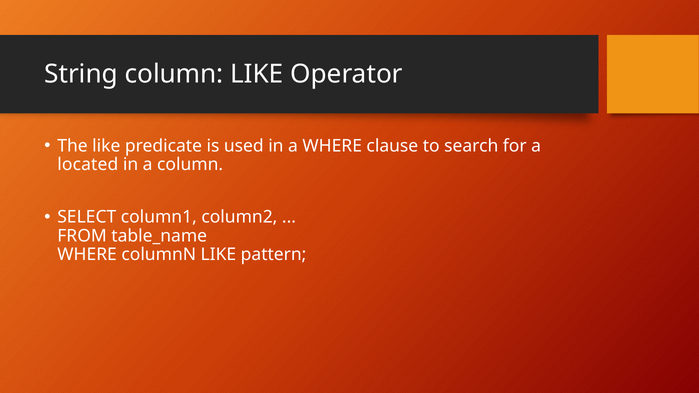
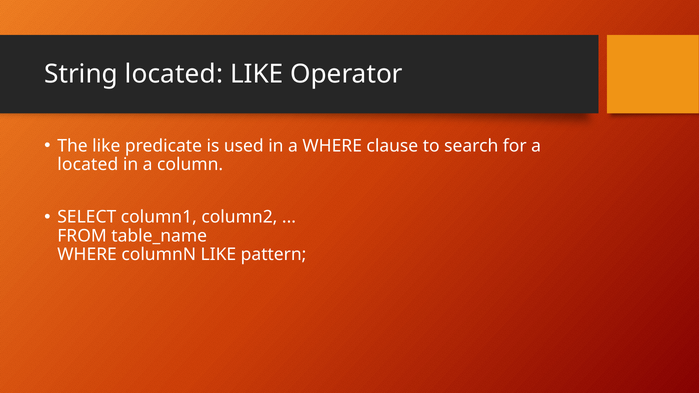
String column: column -> located
